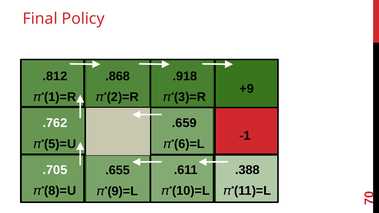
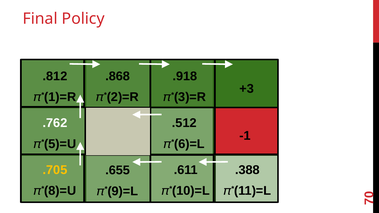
+9: +9 -> +3
.659: .659 -> .512
.705 colour: white -> yellow
